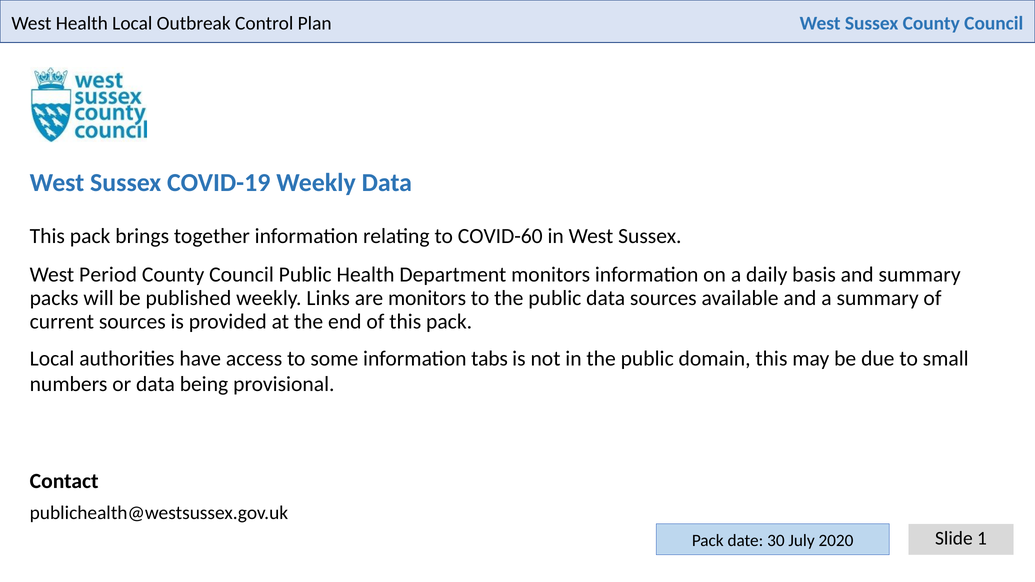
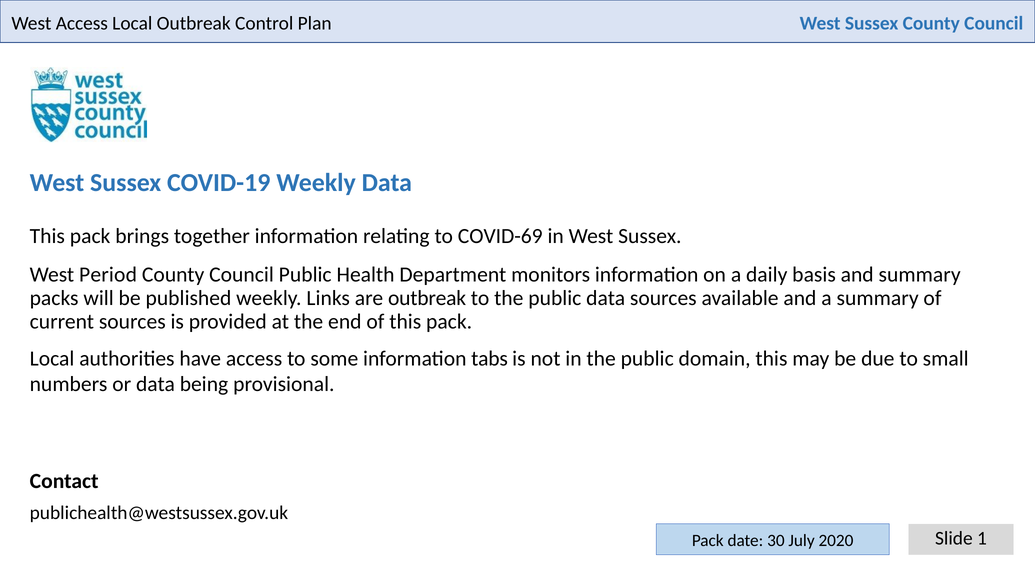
West Health: Health -> Access
COVID-60: COVID-60 -> COVID-69
are monitors: monitors -> outbreak
